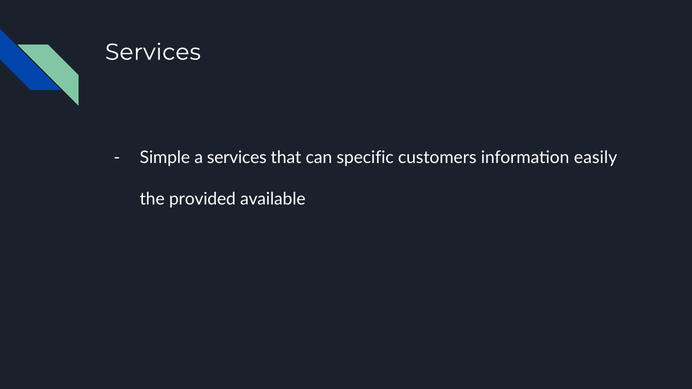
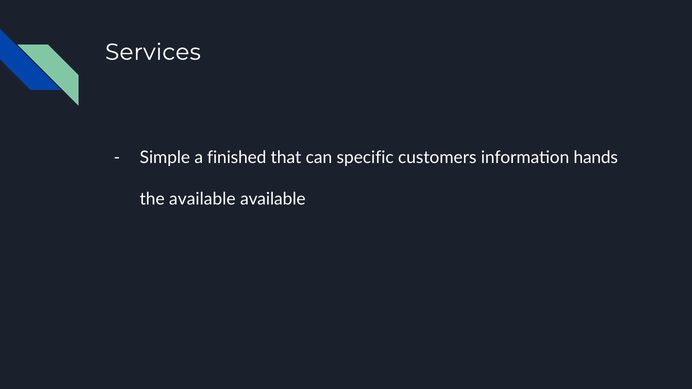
a services: services -> finished
easily: easily -> hands
the provided: provided -> available
